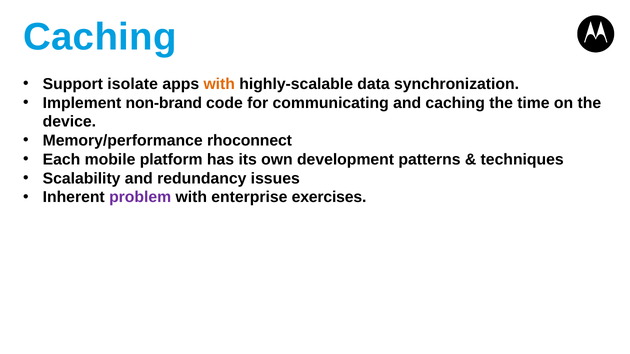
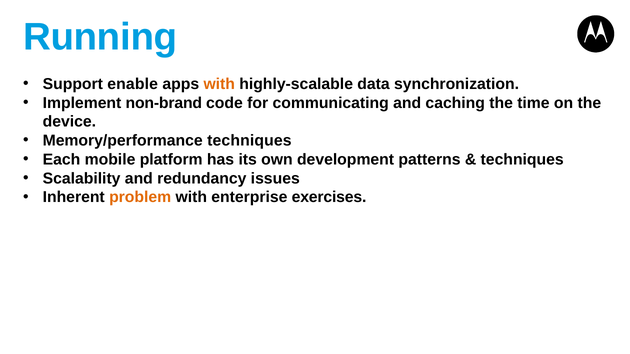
Caching at (100, 37): Caching -> Running
isolate: isolate -> enable
Memory/performance rhoconnect: rhoconnect -> techniques
problem colour: purple -> orange
